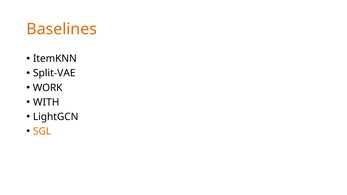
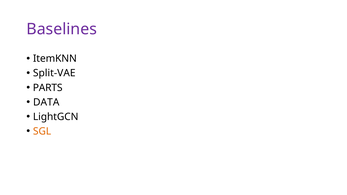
Baselines colour: orange -> purple
WORK: WORK -> PARTS
WITH: WITH -> DATA
